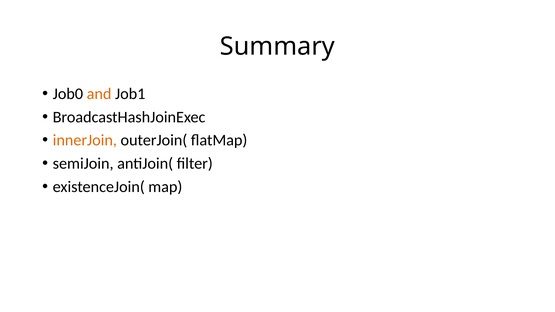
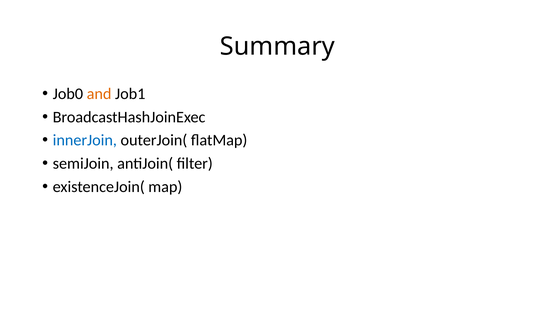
innerJoin colour: orange -> blue
